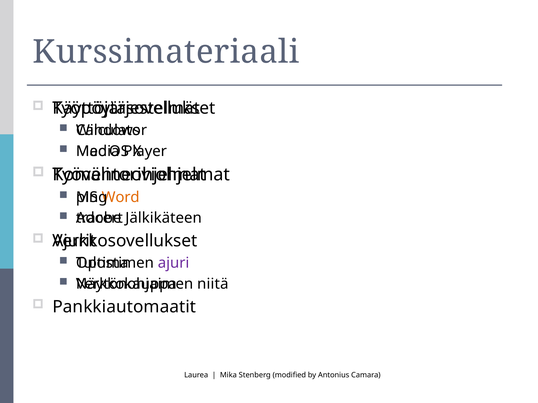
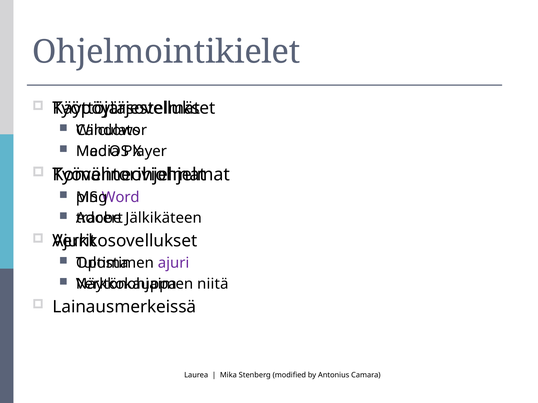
Kurssimateriaali: Kurssimateriaali -> Ohjelmointikielet
Word colour: orange -> purple
Pankkiautomaatit: Pankkiautomaatit -> Lainausmerkeissä
